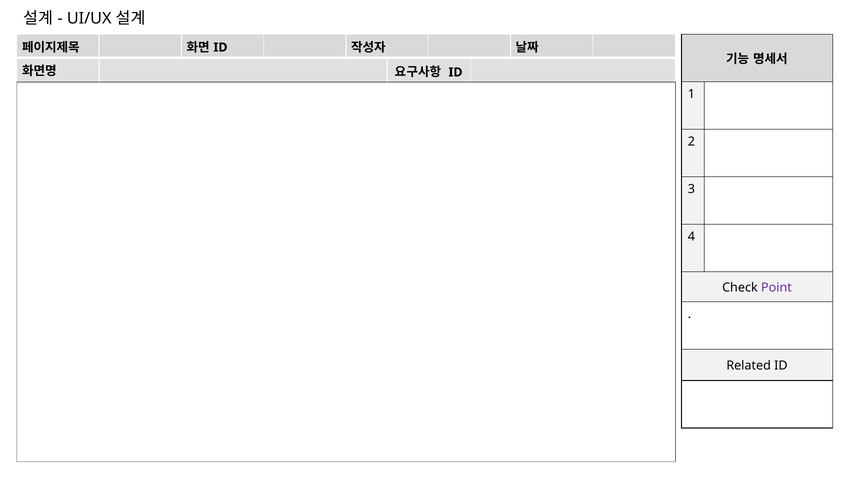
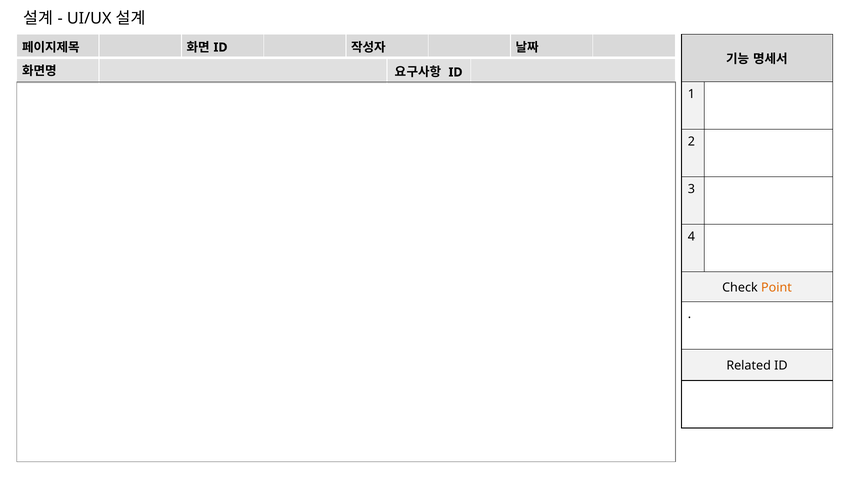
Point colour: purple -> orange
